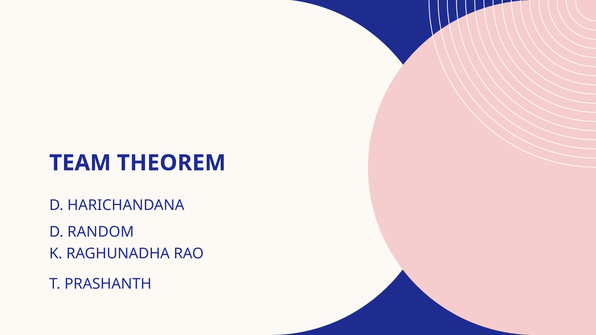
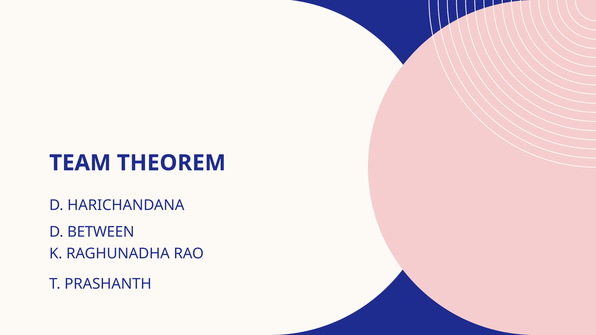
RANDOM: RANDOM -> BETWEEN
